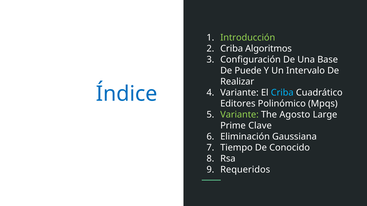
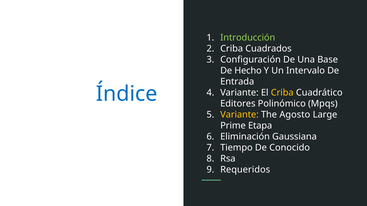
Algoritmos: Algoritmos -> Cuadrados
Puede: Puede -> Hecho
Realizar: Realizar -> Entrada
Criba at (282, 93) colour: light blue -> yellow
Variante at (239, 115) colour: light green -> yellow
Clave: Clave -> Etapa
